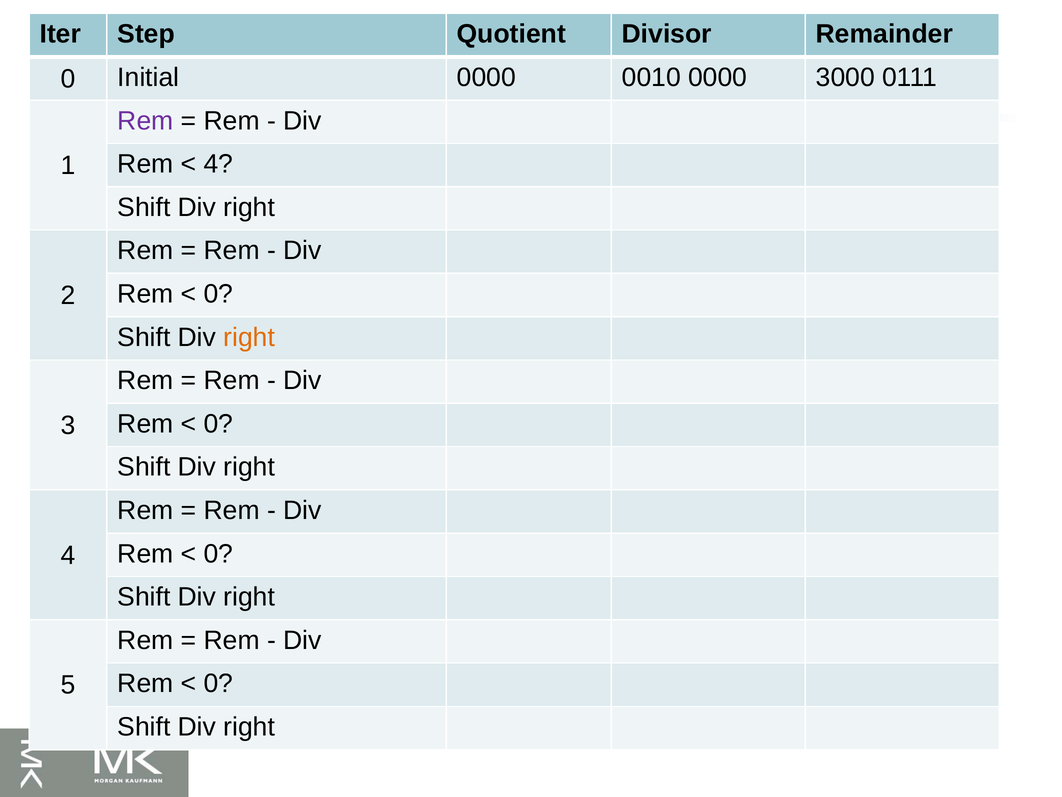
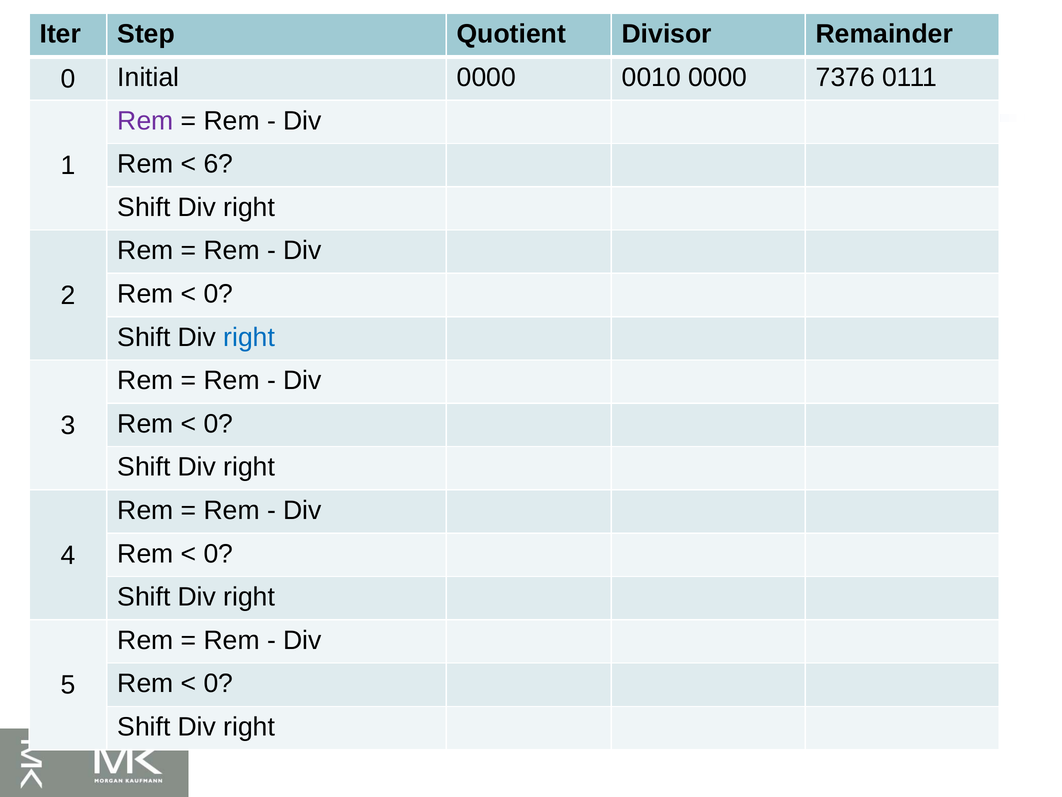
3000: 3000 -> 7376
4 at (218, 164): 4 -> 6
right at (249, 337) colour: orange -> blue
